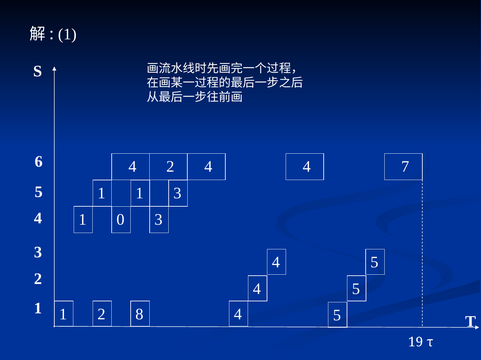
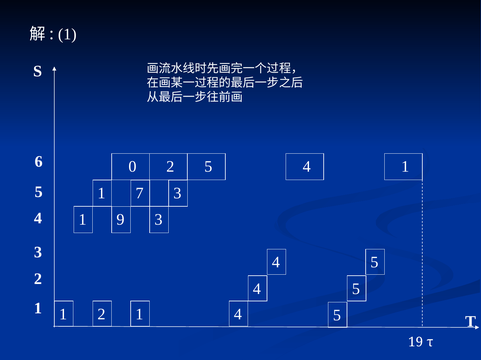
6 4: 4 -> 0
2 4: 4 -> 5
7 at (405, 167): 7 -> 1
1 at (140, 193): 1 -> 7
0: 0 -> 9
2 8: 8 -> 1
